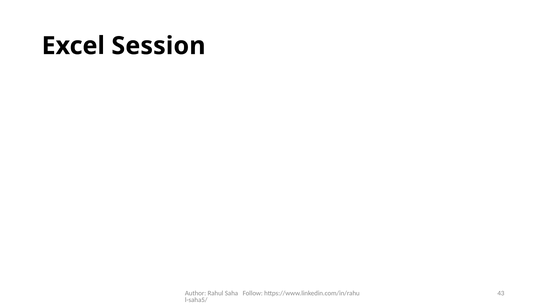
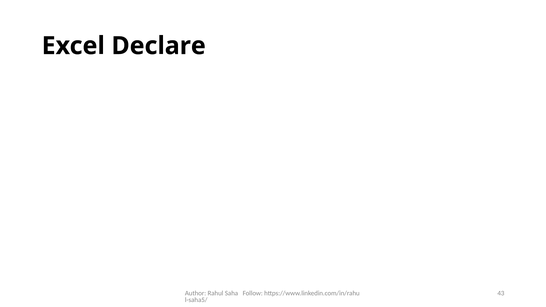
Session: Session -> Declare
